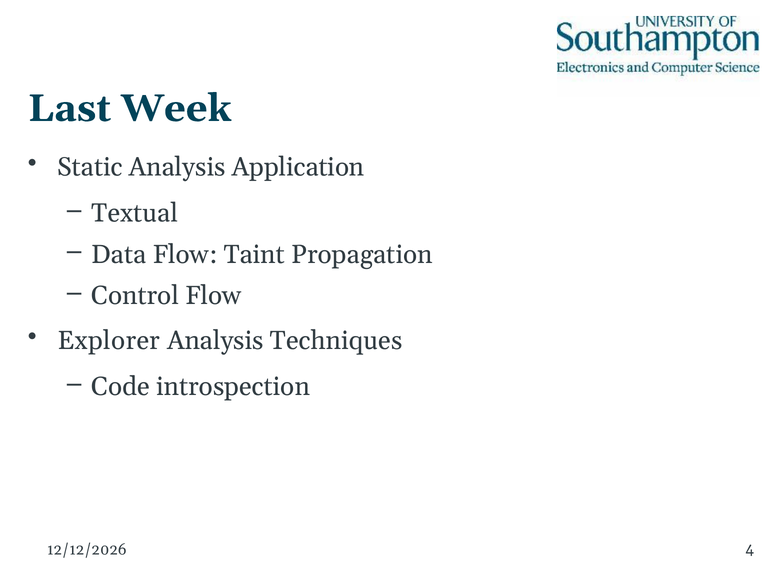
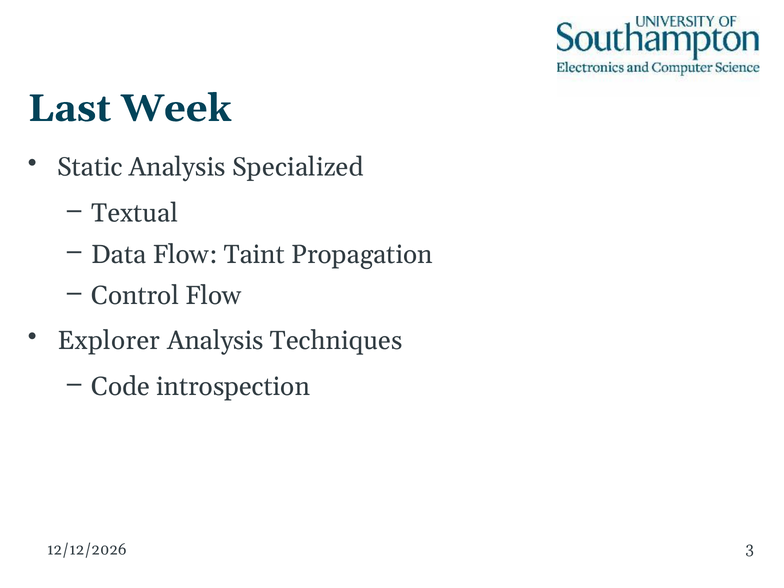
Application: Application -> Specialized
4: 4 -> 3
